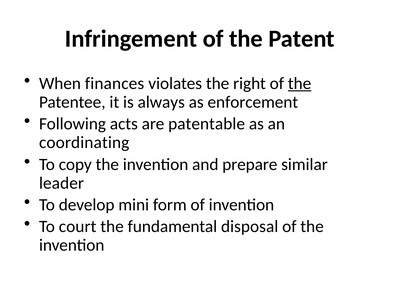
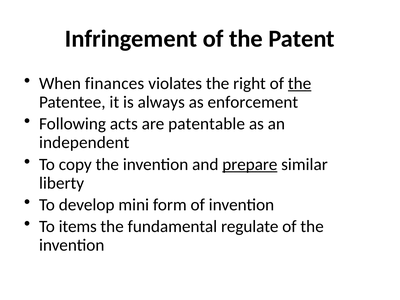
coordinating: coordinating -> independent
prepare underline: none -> present
leader: leader -> liberty
court: court -> items
disposal: disposal -> regulate
